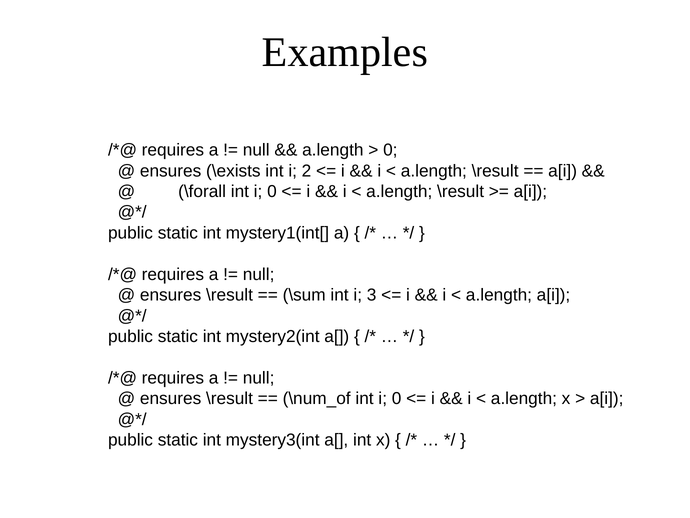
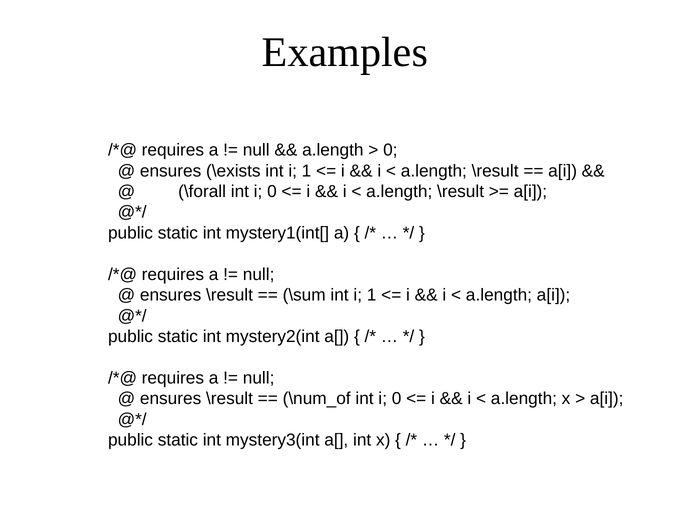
\exists int i 2: 2 -> 1
\sum int i 3: 3 -> 1
